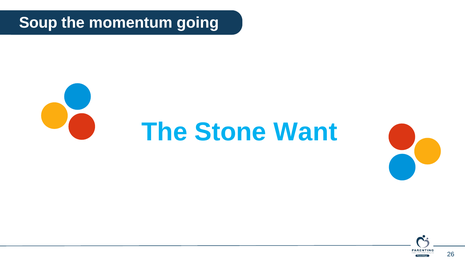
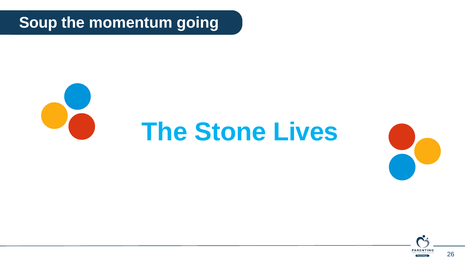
Want: Want -> Lives
